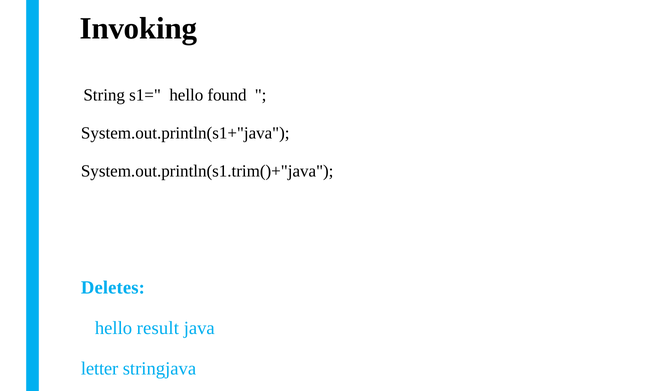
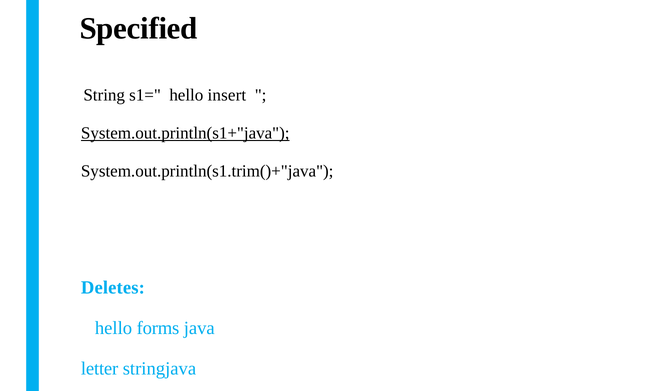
Invoking: Invoking -> Specified
found: found -> insert
System.out.println(s1+"java underline: none -> present
result: result -> forms
